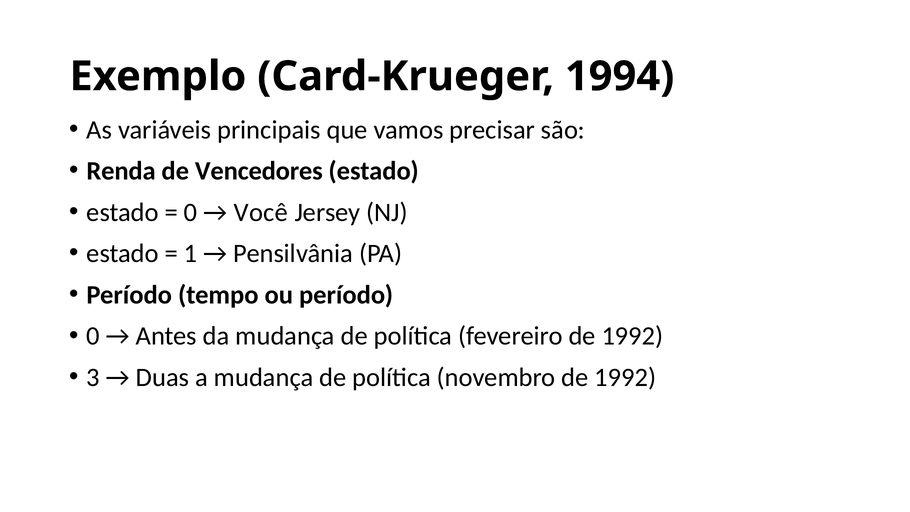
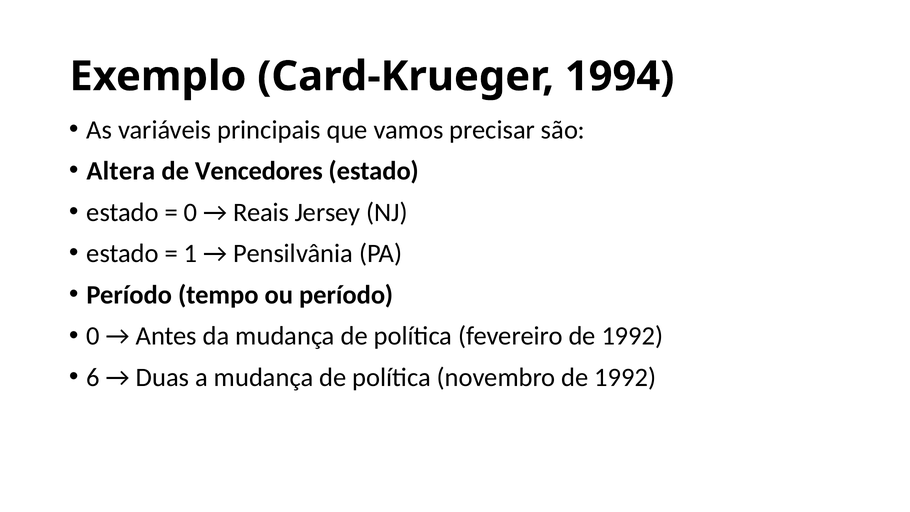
Renda: Renda -> Altera
Você: Você -> Reais
3: 3 -> 6
